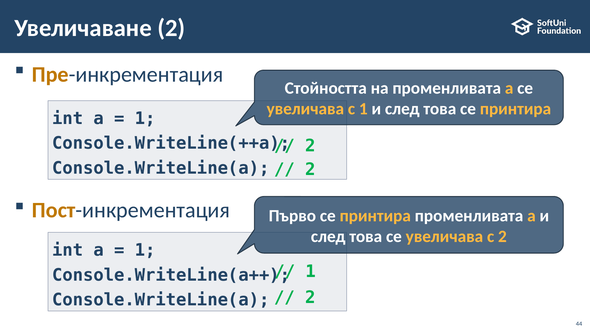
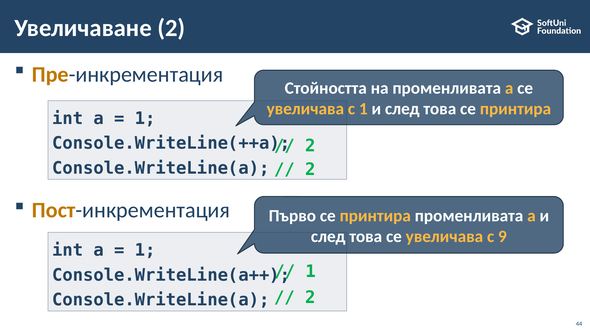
с 2: 2 -> 9
